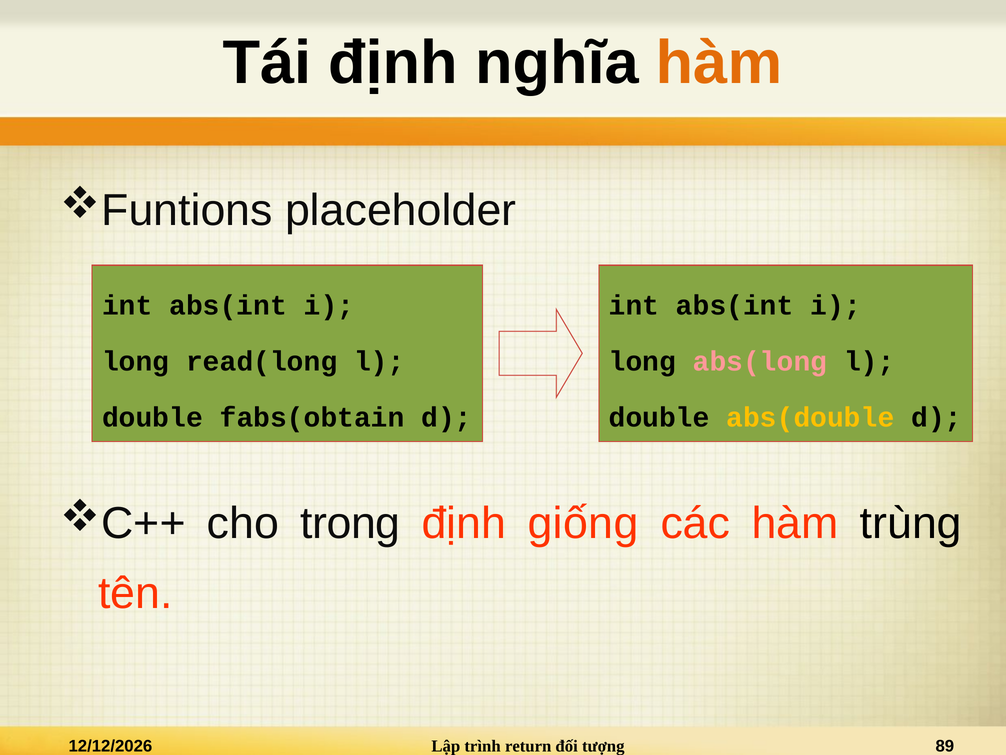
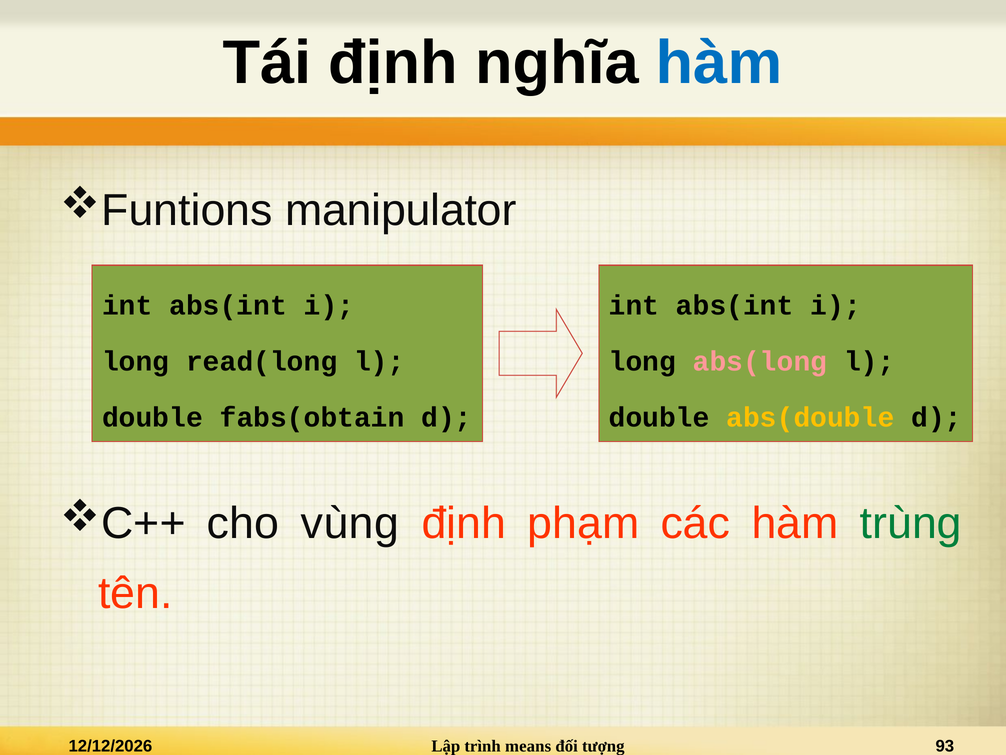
hàm at (719, 63) colour: orange -> blue
placeholder: placeholder -> manipulator
trong: trong -> vùng
giống: giống -> phạm
trùng colour: black -> green
return: return -> means
89: 89 -> 93
